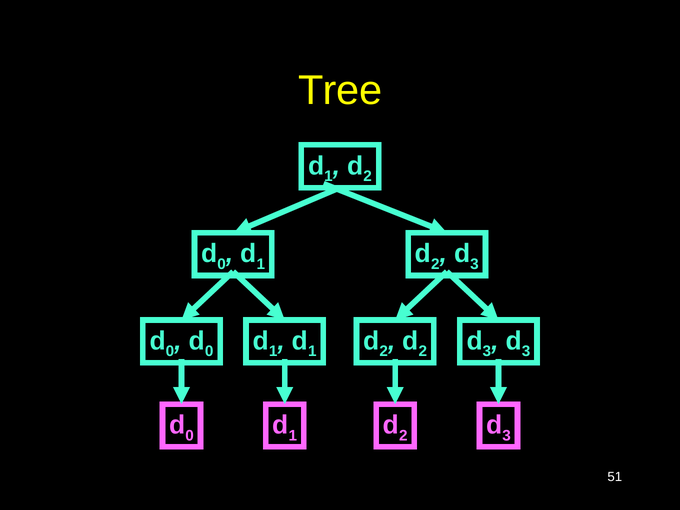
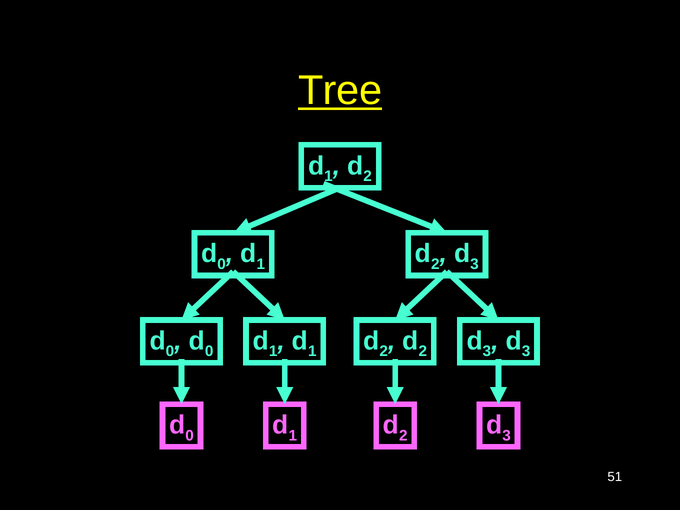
Tree underline: none -> present
